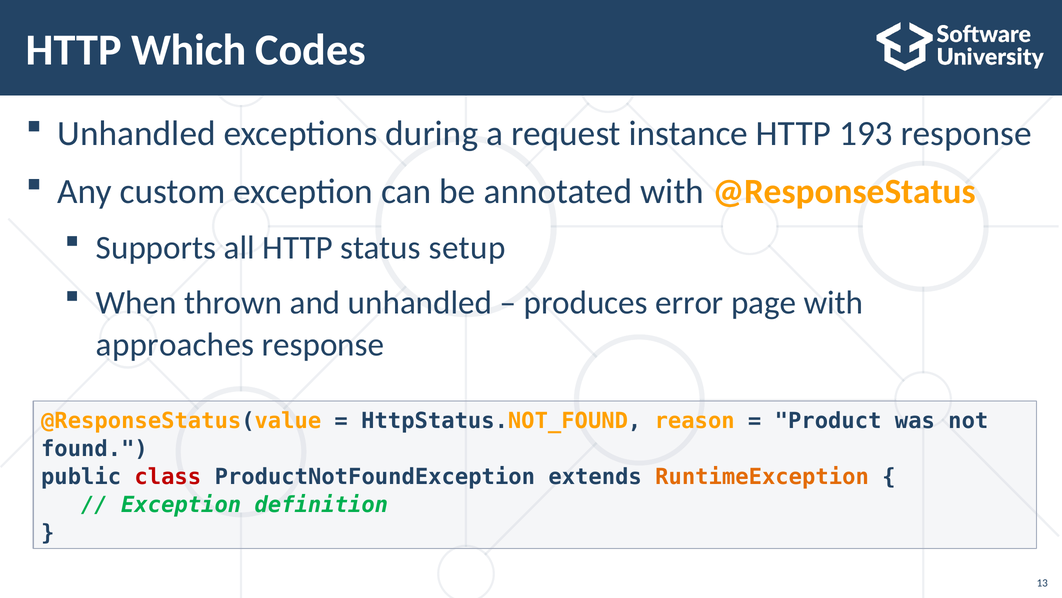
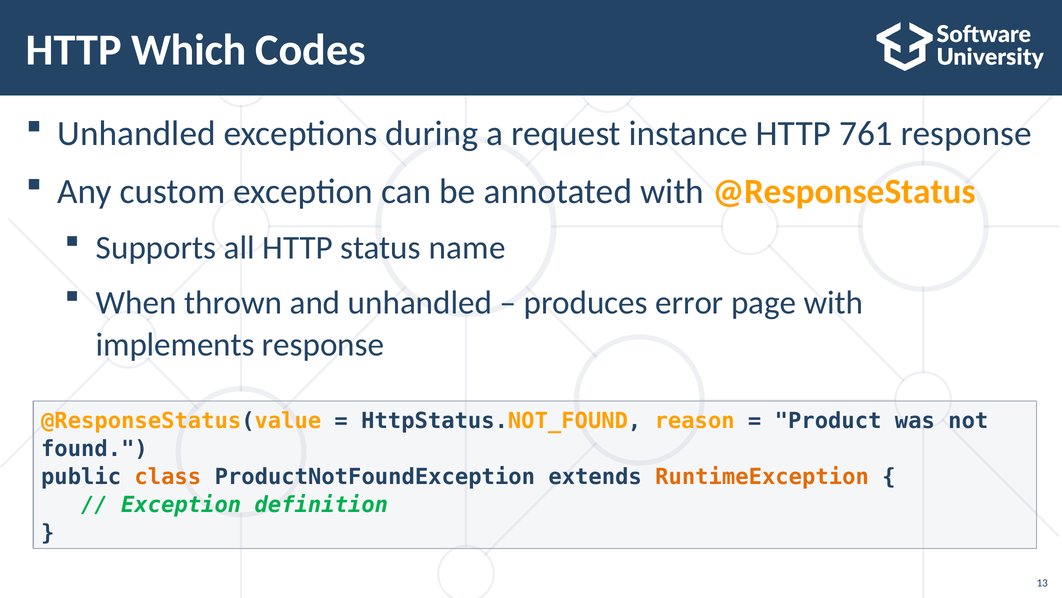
193: 193 -> 761
setup: setup -> name
approaches: approaches -> implements
class colour: red -> orange
